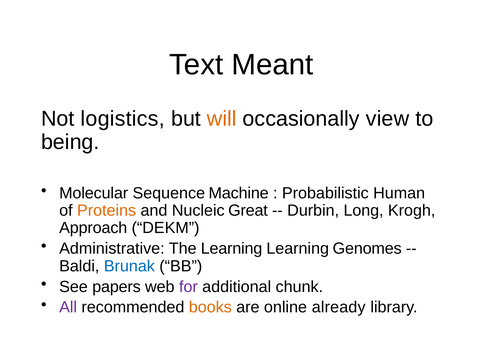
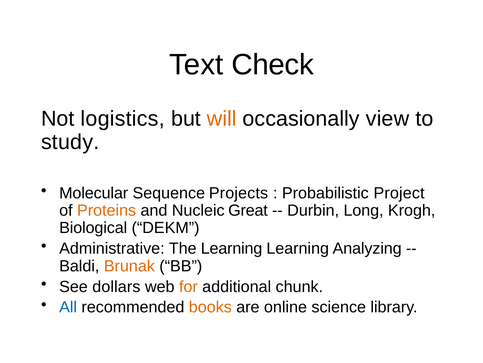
Meant: Meant -> Check
being: being -> study
Machine: Machine -> Projects
Human: Human -> Project
Approach: Approach -> Biological
Genomes: Genomes -> Analyzing
Brunak colour: blue -> orange
papers: papers -> dollars
for colour: purple -> orange
All colour: purple -> blue
already: already -> science
